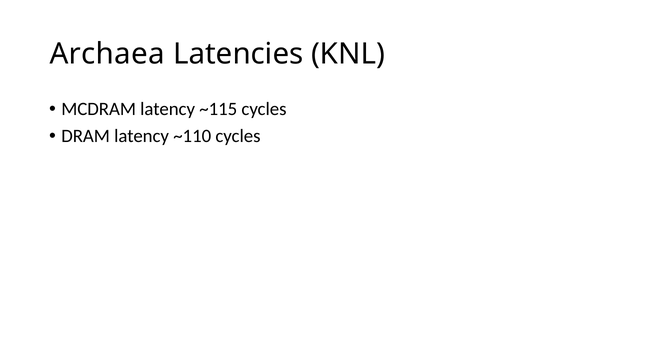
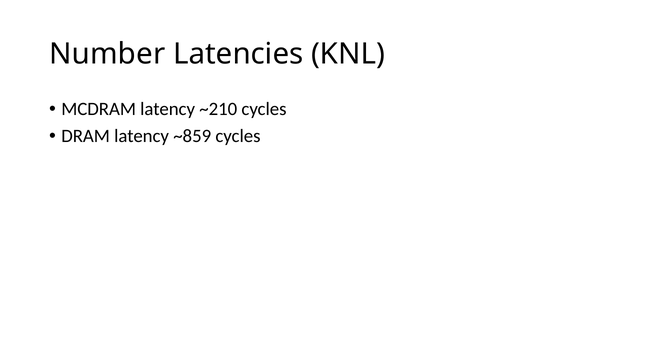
Archaea: Archaea -> Number
~115: ~115 -> ~210
~110: ~110 -> ~859
